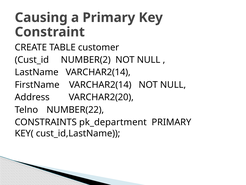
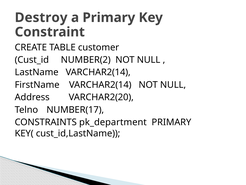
Causing: Causing -> Destroy
NUMBER(22: NUMBER(22 -> NUMBER(17
